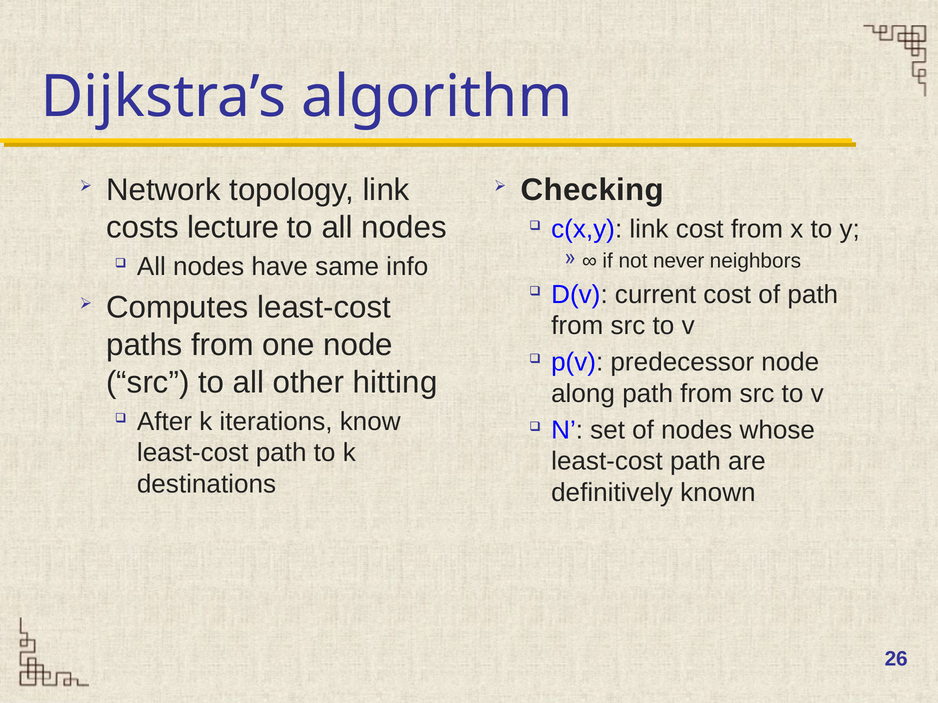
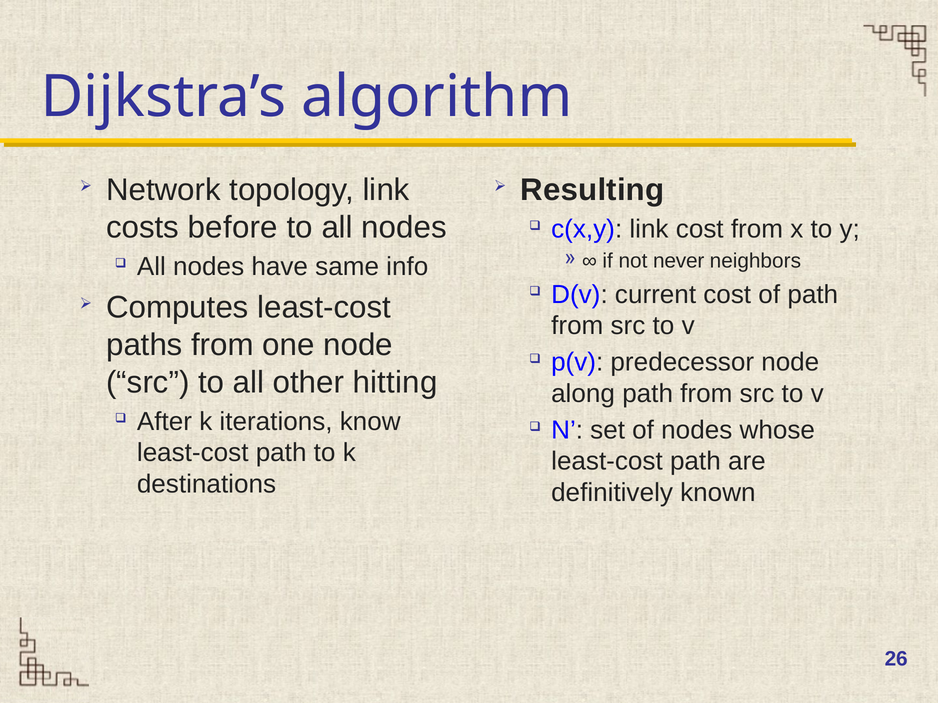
Checking: Checking -> Resulting
lecture: lecture -> before
